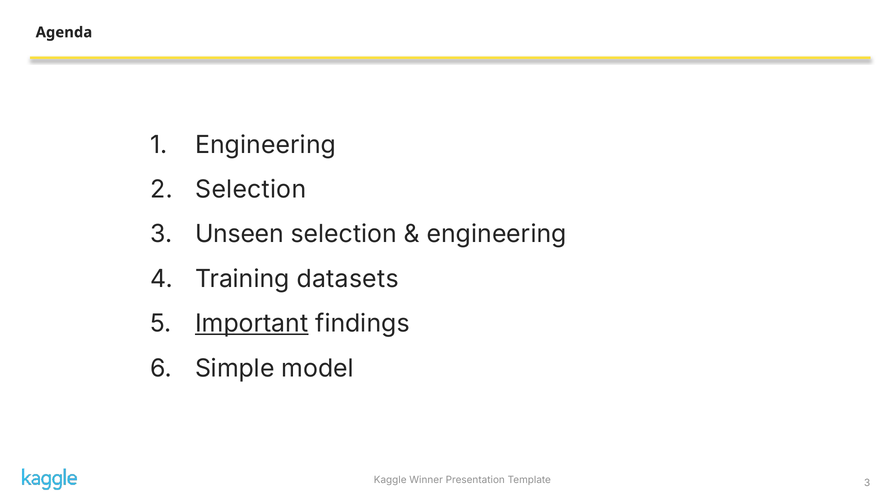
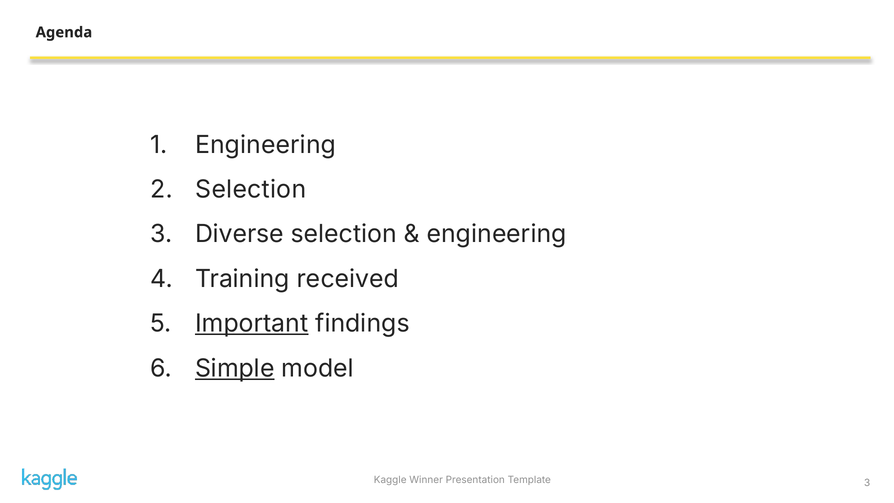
Unseen: Unseen -> Diverse
datasets: datasets -> received
Simple underline: none -> present
